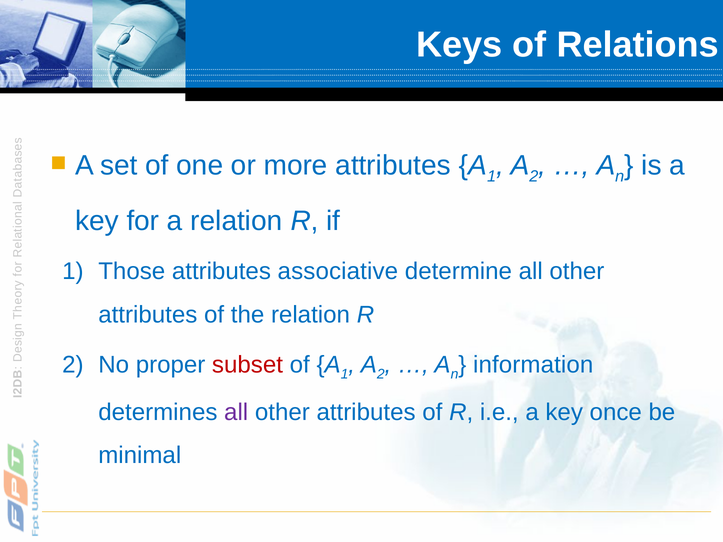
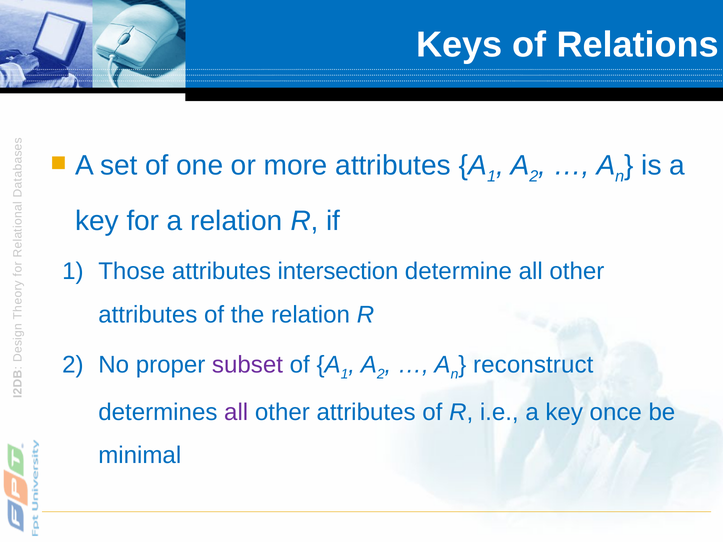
associative: associative -> intersection
subset colour: red -> purple
information: information -> reconstruct
